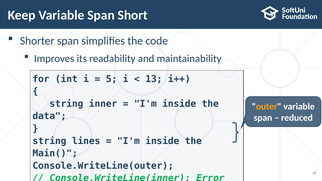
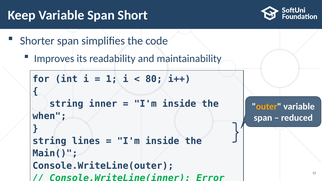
5: 5 -> 1
13: 13 -> 80
data: data -> when
